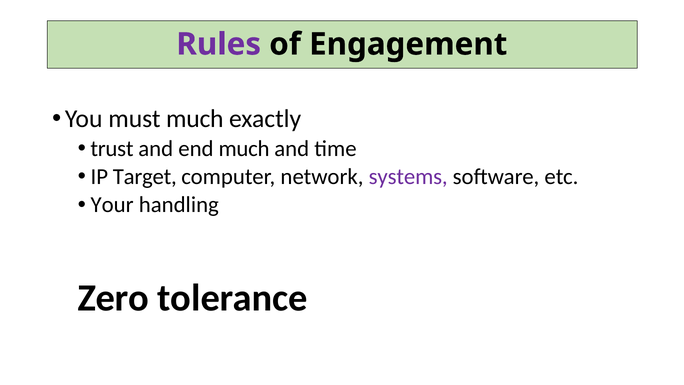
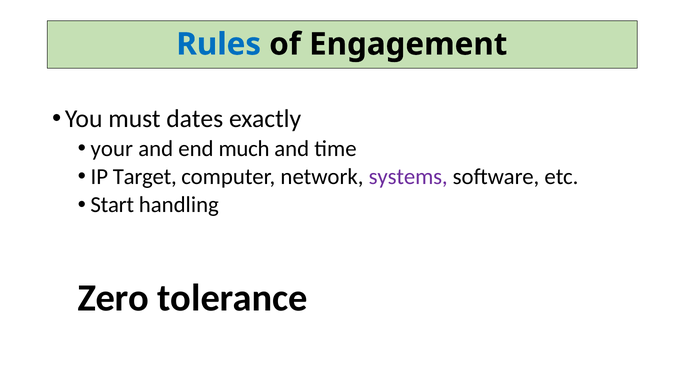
Rules colour: purple -> blue
must much: much -> dates
trust: trust -> your
Your: Your -> Start
